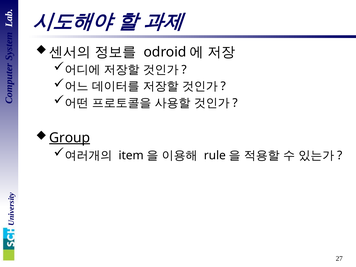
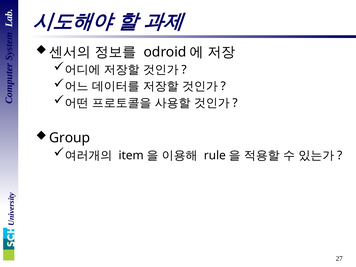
Group underline: present -> none
